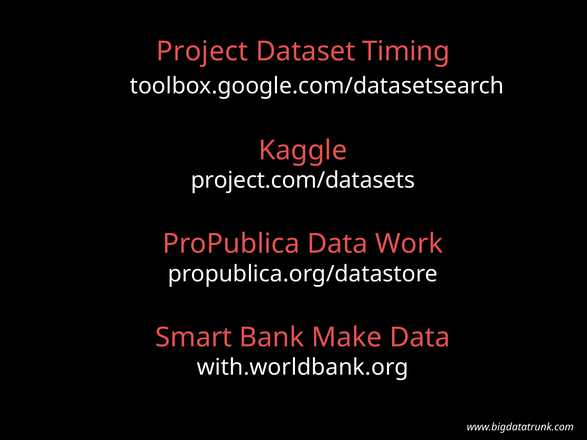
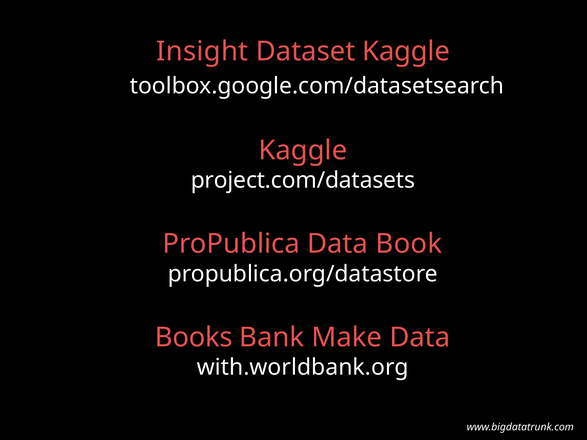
Project: Project -> Insight
Dataset Timing: Timing -> Kaggle
Work: Work -> Book
Smart: Smart -> Books
